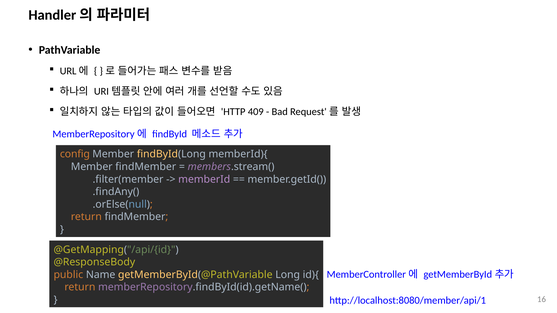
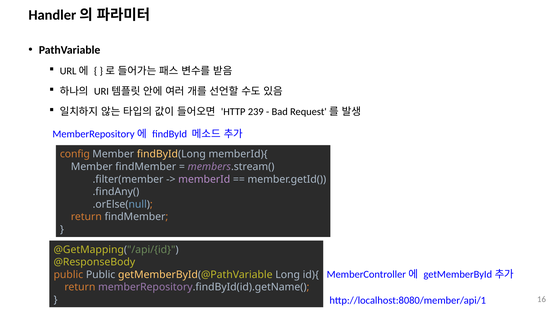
409: 409 -> 239
public Name: Name -> Public
